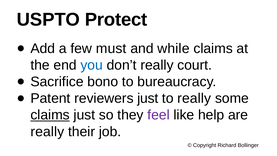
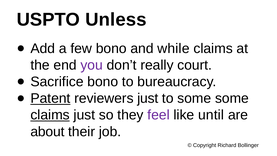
Protect: Protect -> Unless
few must: must -> bono
you colour: blue -> purple
Patent underline: none -> present
to really: really -> some
help: help -> until
really at (47, 132): really -> about
